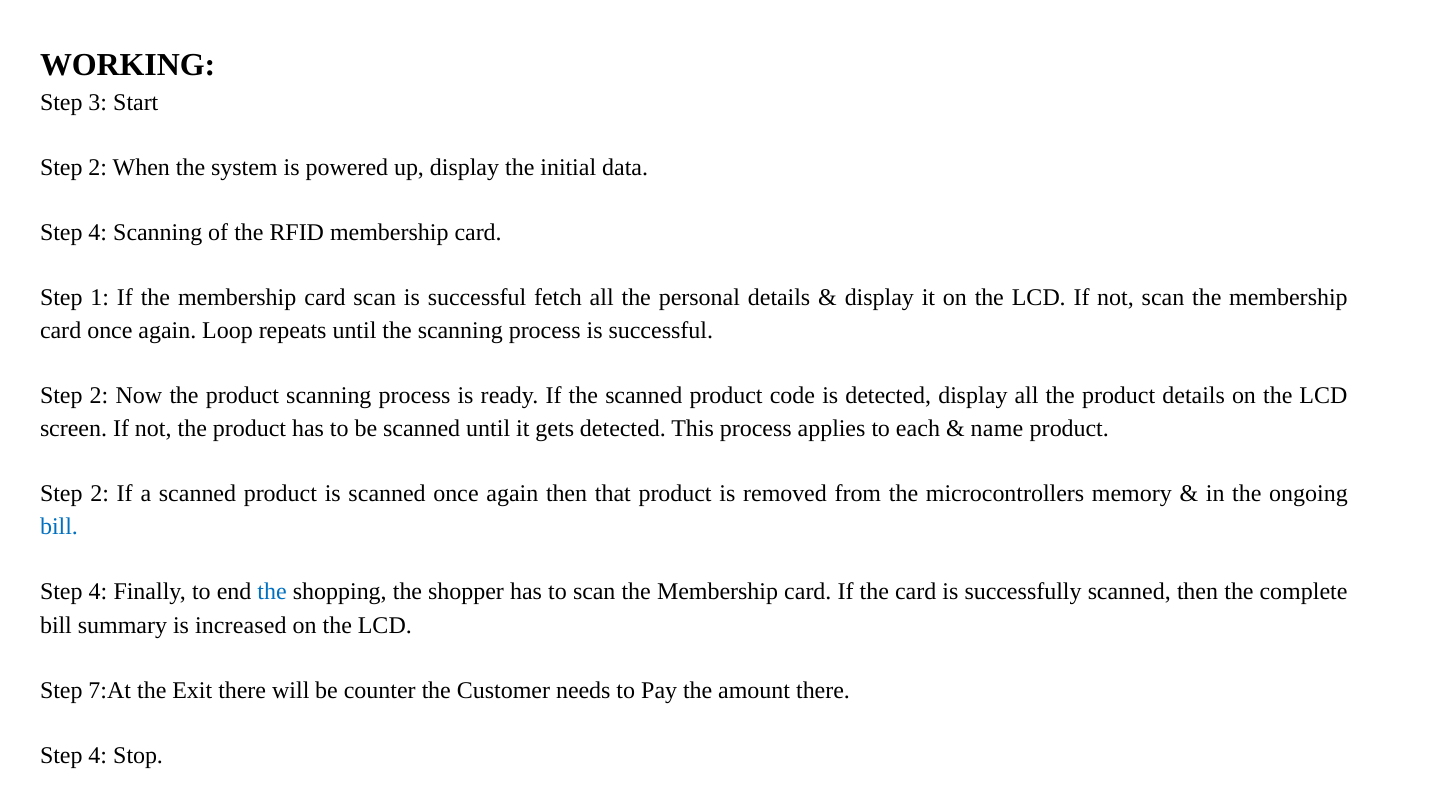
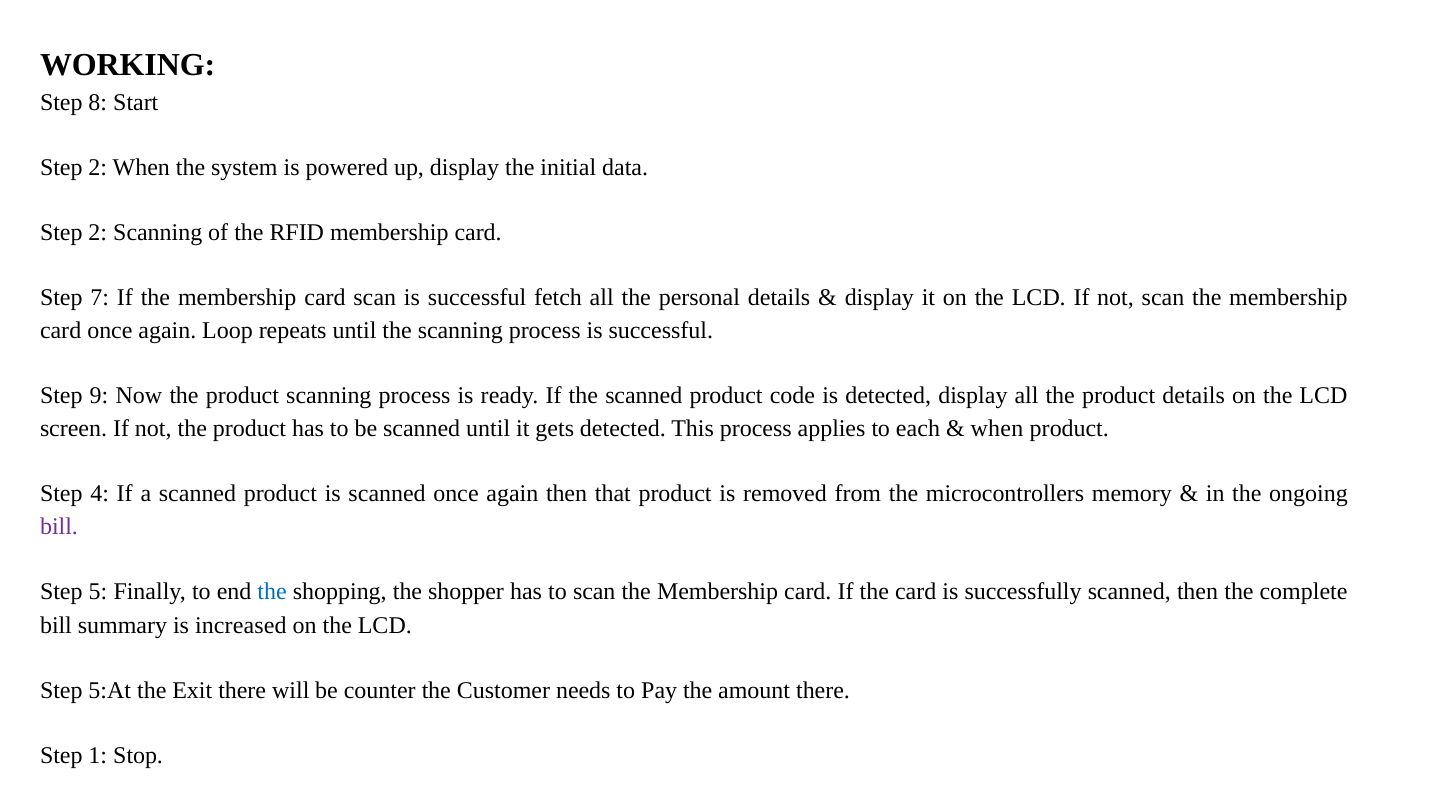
3: 3 -> 8
4 at (98, 232): 4 -> 2
1: 1 -> 7
2 at (99, 396): 2 -> 9
name at (997, 429): name -> when
2 at (100, 494): 2 -> 4
bill at (59, 527) colour: blue -> purple
4 at (98, 592): 4 -> 5
7:At: 7:At -> 5:At
4 at (98, 755): 4 -> 1
